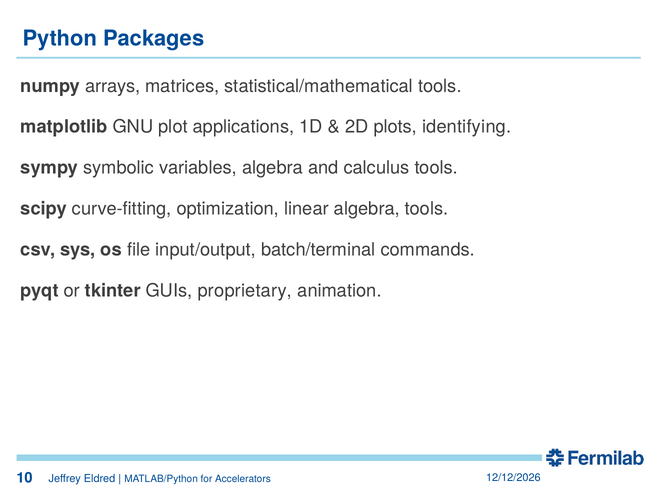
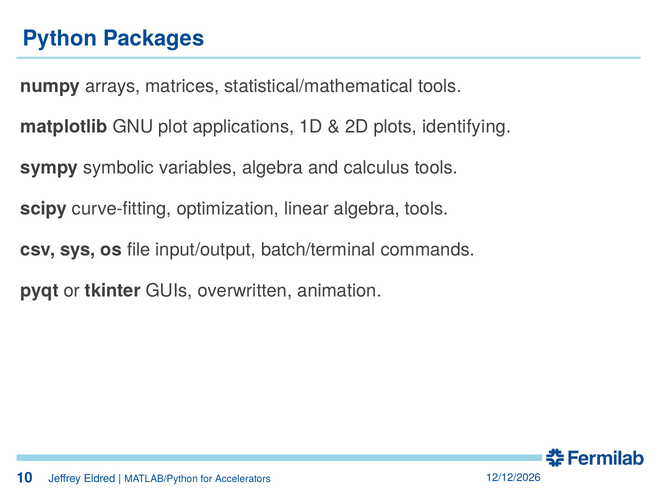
proprietary: proprietary -> overwritten
